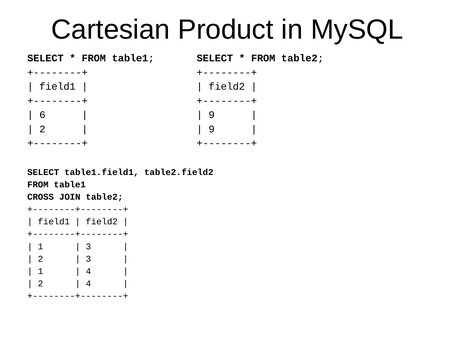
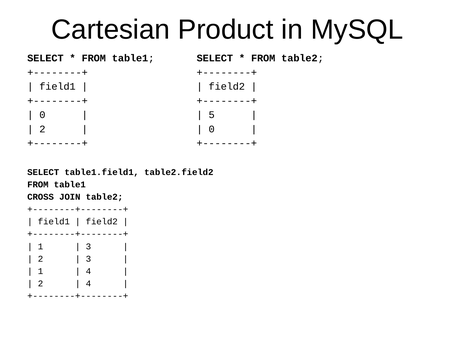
6 at (42, 115): 6 -> 0
9 at (212, 115): 9 -> 5
9 at (212, 129): 9 -> 0
